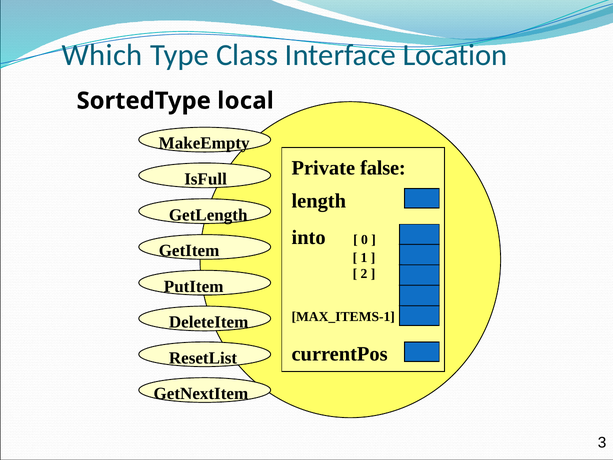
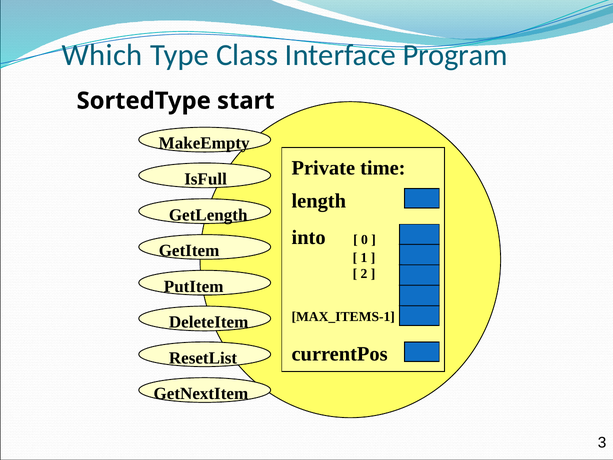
Location: Location -> Program
local: local -> start
false: false -> time
